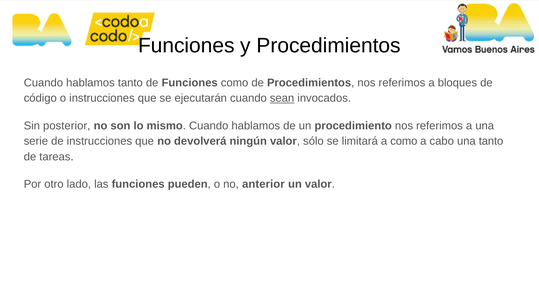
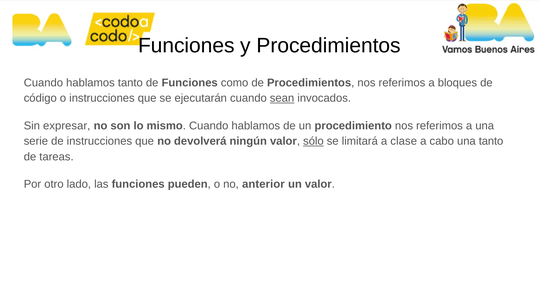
posterior: posterior -> expresar
sólo underline: none -> present
a como: como -> clase
